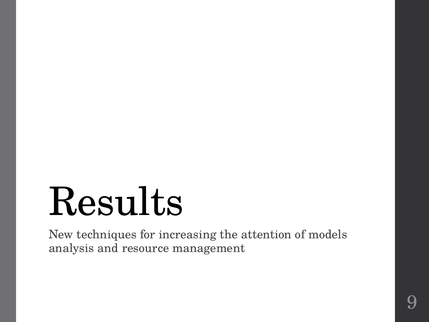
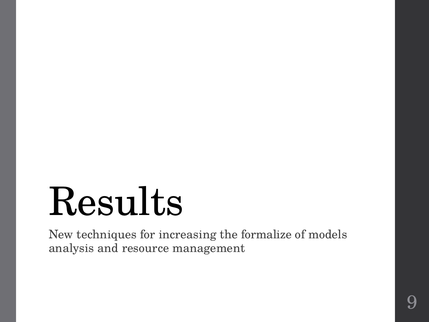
attention: attention -> formalize
